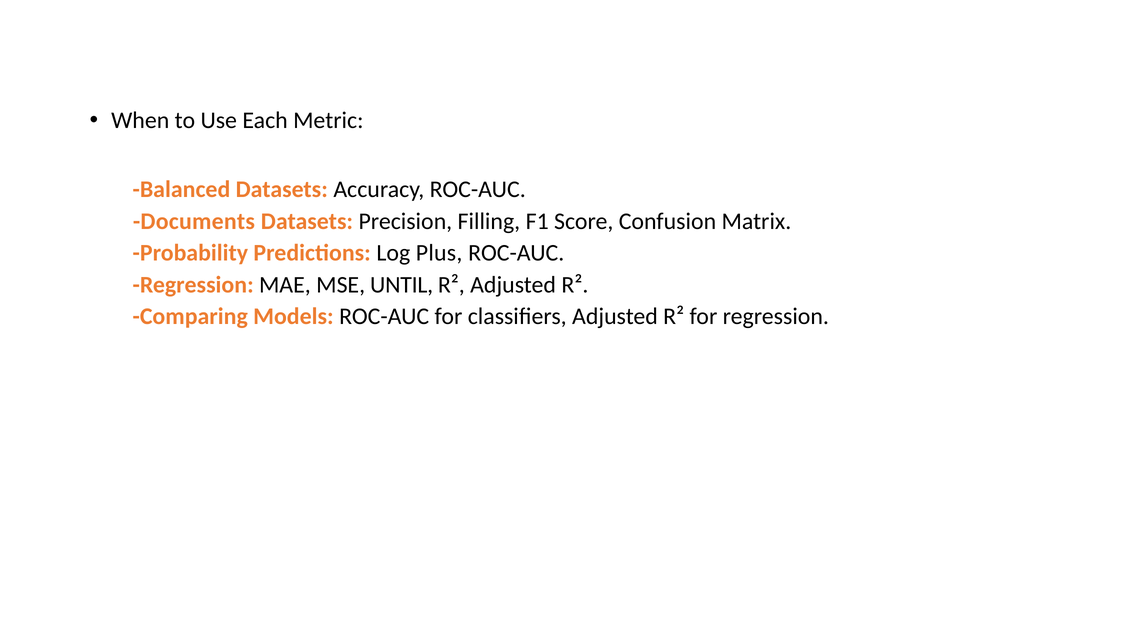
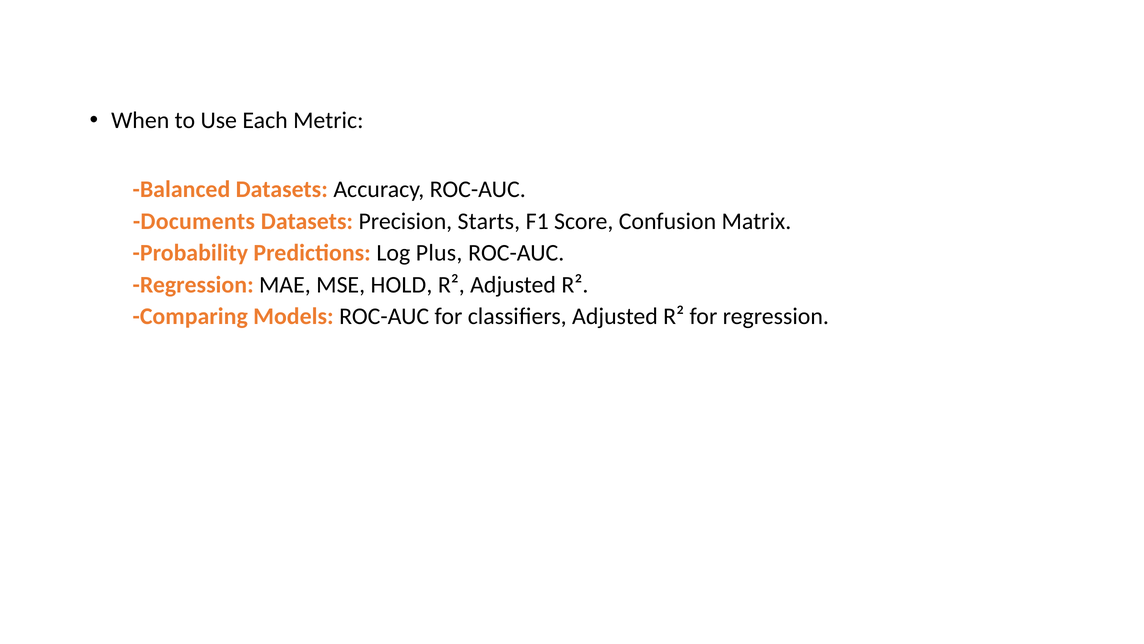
Filling: Filling -> Starts
UNTIL: UNTIL -> HOLD
